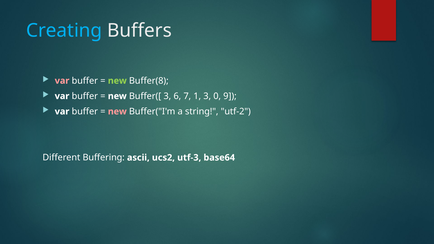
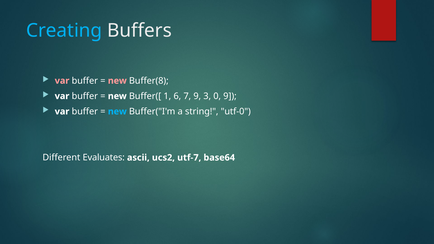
new at (117, 81) colour: light green -> pink
Buffer([ 3: 3 -> 1
7 1: 1 -> 9
new at (117, 112) colour: pink -> light blue
utf-2: utf-2 -> utf-0
Buffering: Buffering -> Evaluates
utf-3: utf-3 -> utf-7
